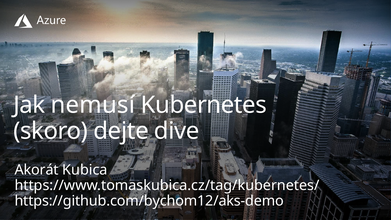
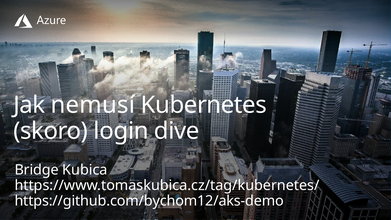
dejte: dejte -> login
Akorát: Akorát -> Bridge
